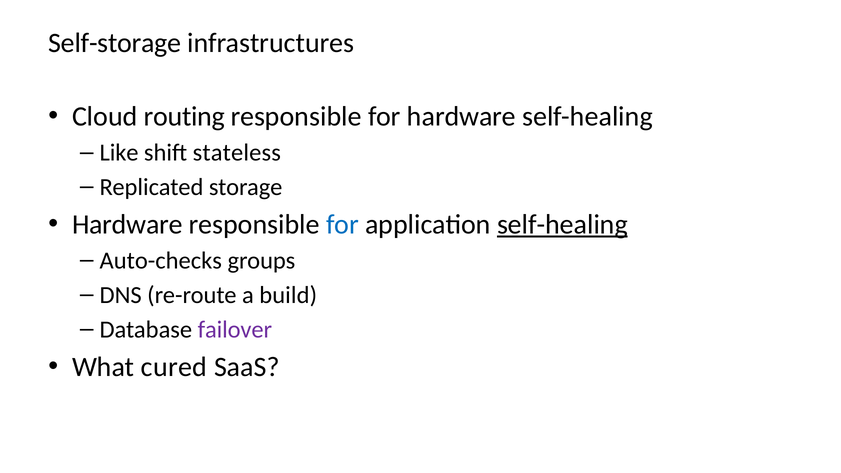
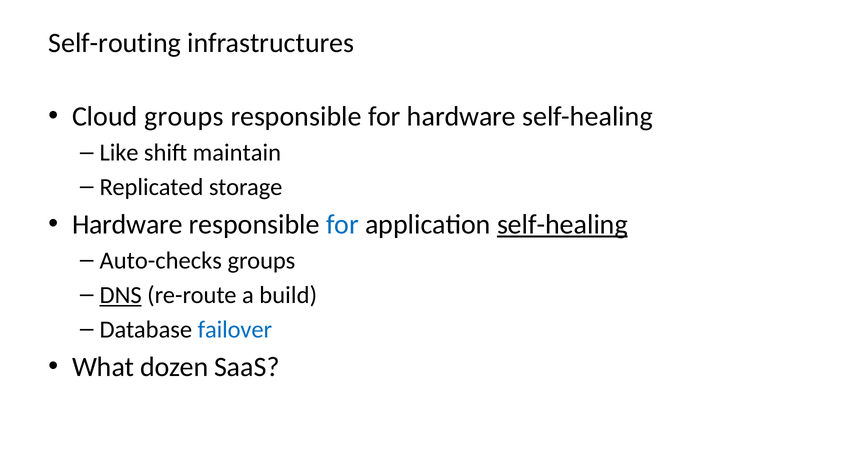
Self-storage: Self-storage -> Self-routing
Cloud routing: routing -> groups
stateless: stateless -> maintain
DNS underline: none -> present
failover colour: purple -> blue
cured: cured -> dozen
